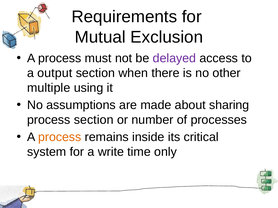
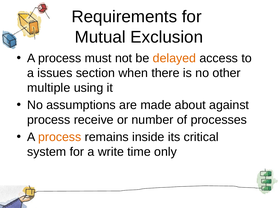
delayed colour: purple -> orange
output: output -> issues
sharing: sharing -> against
process section: section -> receive
